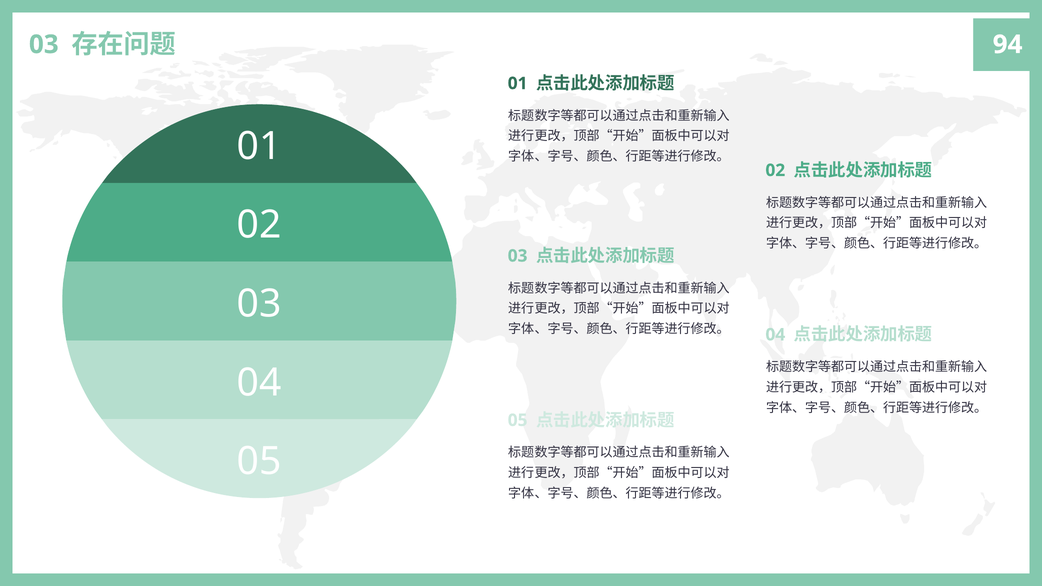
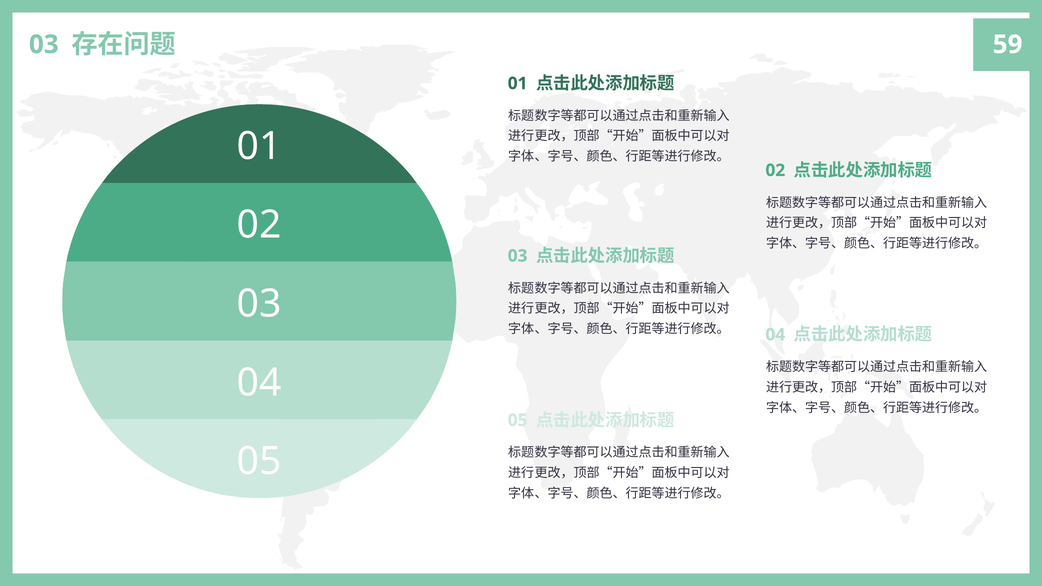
94: 94 -> 59
